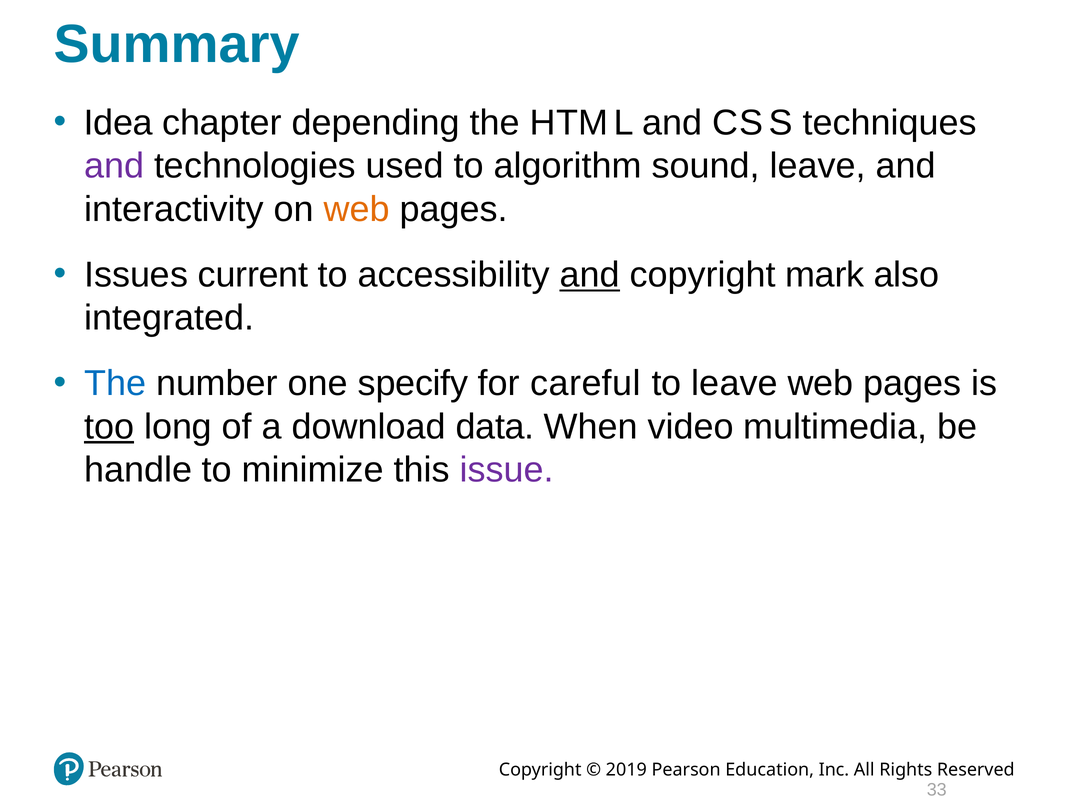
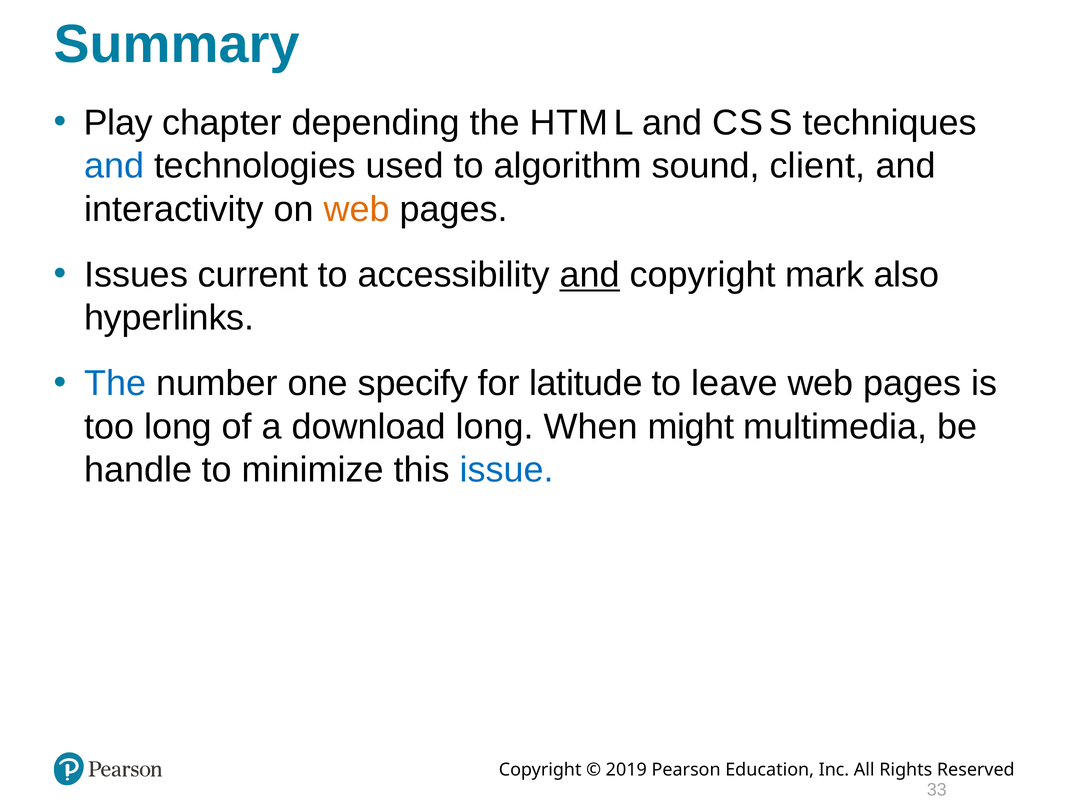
Idea: Idea -> Play
and at (114, 166) colour: purple -> blue
sound leave: leave -> client
integrated: integrated -> hyperlinks
careful: careful -> latitude
too underline: present -> none
download data: data -> long
video: video -> might
issue colour: purple -> blue
